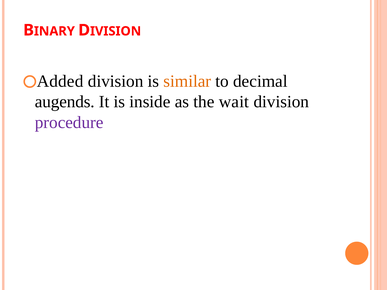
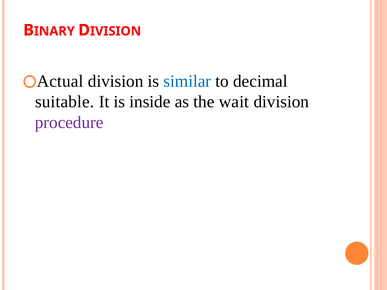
Added: Added -> Actual
similar colour: orange -> blue
augends: augends -> suitable
